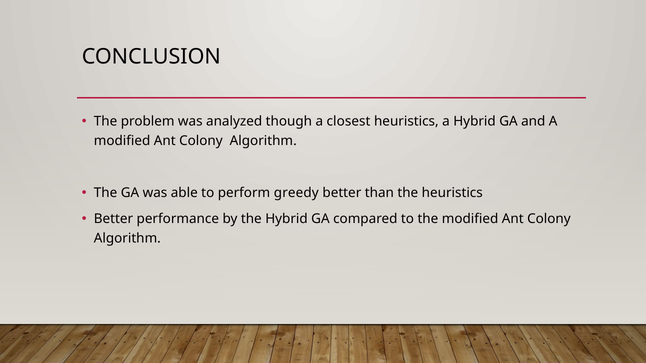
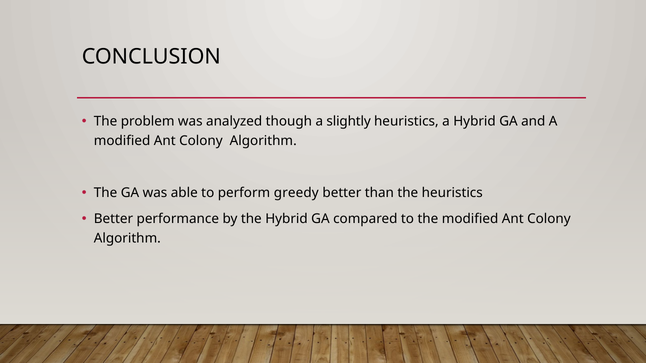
closest: closest -> slightly
